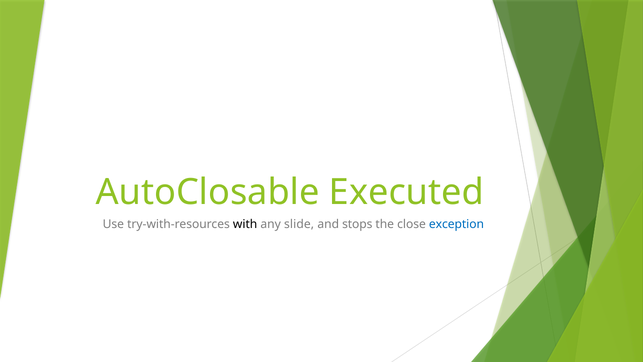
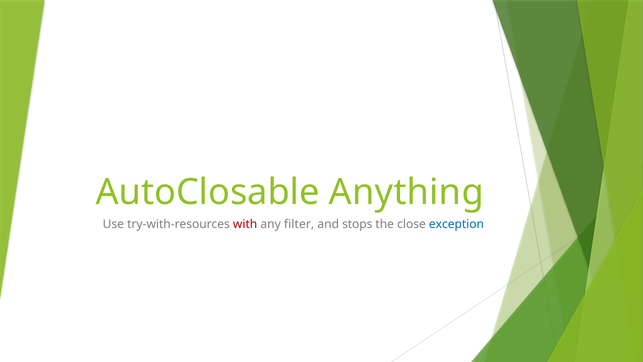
Executed: Executed -> Anything
with colour: black -> red
slide: slide -> filter
